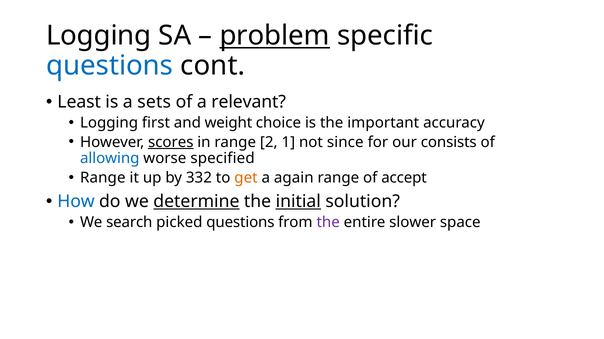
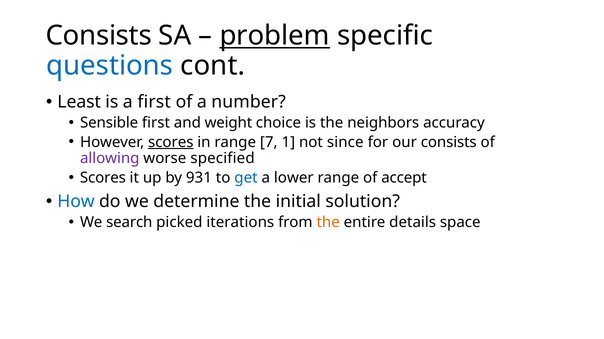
Logging at (99, 36): Logging -> Consists
a sets: sets -> first
relevant: relevant -> number
Logging at (109, 123): Logging -> Sensible
important: important -> neighbors
2: 2 -> 7
allowing colour: blue -> purple
Range at (103, 178): Range -> Scores
332: 332 -> 931
get colour: orange -> blue
again: again -> lower
determine underline: present -> none
initial underline: present -> none
picked questions: questions -> iterations
the at (328, 223) colour: purple -> orange
slower: slower -> details
